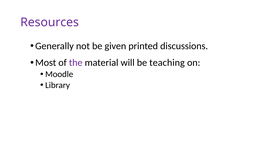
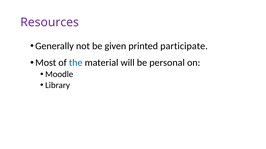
discussions: discussions -> participate
the colour: purple -> blue
teaching: teaching -> personal
